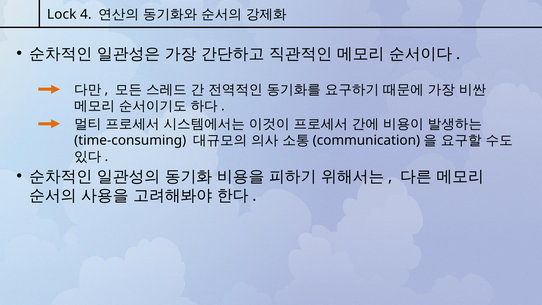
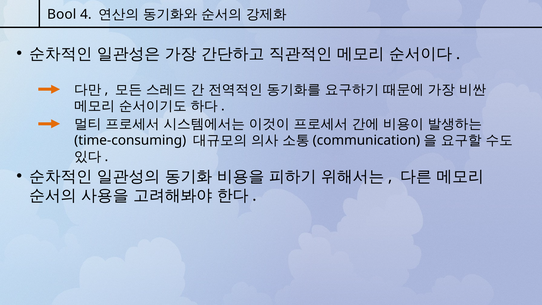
Lock: Lock -> Bool
